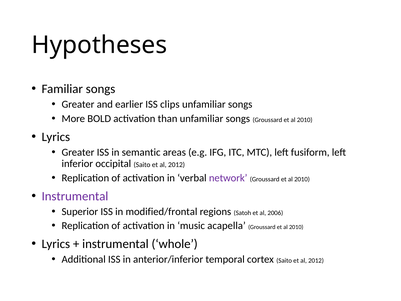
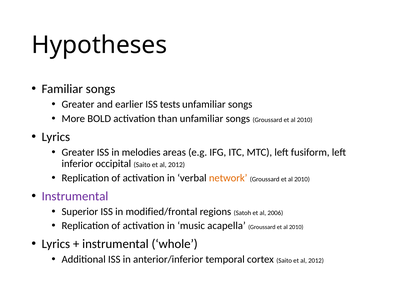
clips: clips -> tests
semantic: semantic -> melodies
network colour: purple -> orange
